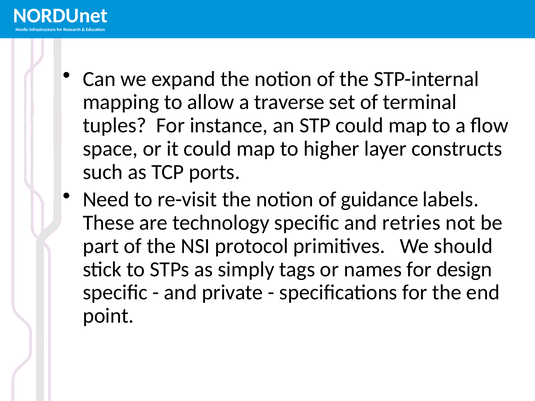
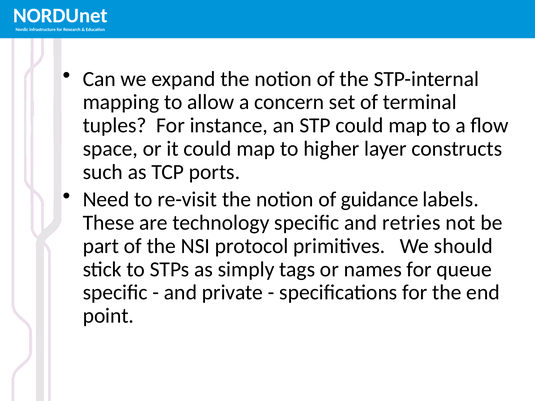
traverse: traverse -> concern
design: design -> queue
